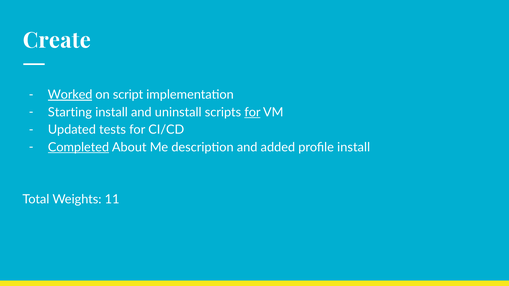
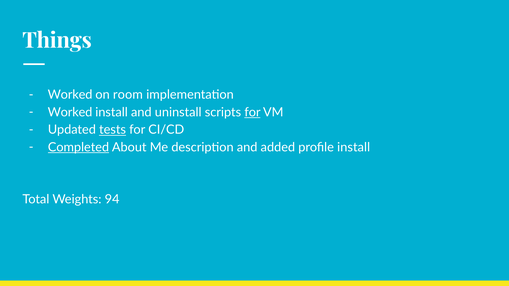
Create: Create -> Things
Worked at (70, 95) underline: present -> none
script: script -> room
Starting at (70, 112): Starting -> Worked
tests underline: none -> present
11: 11 -> 94
